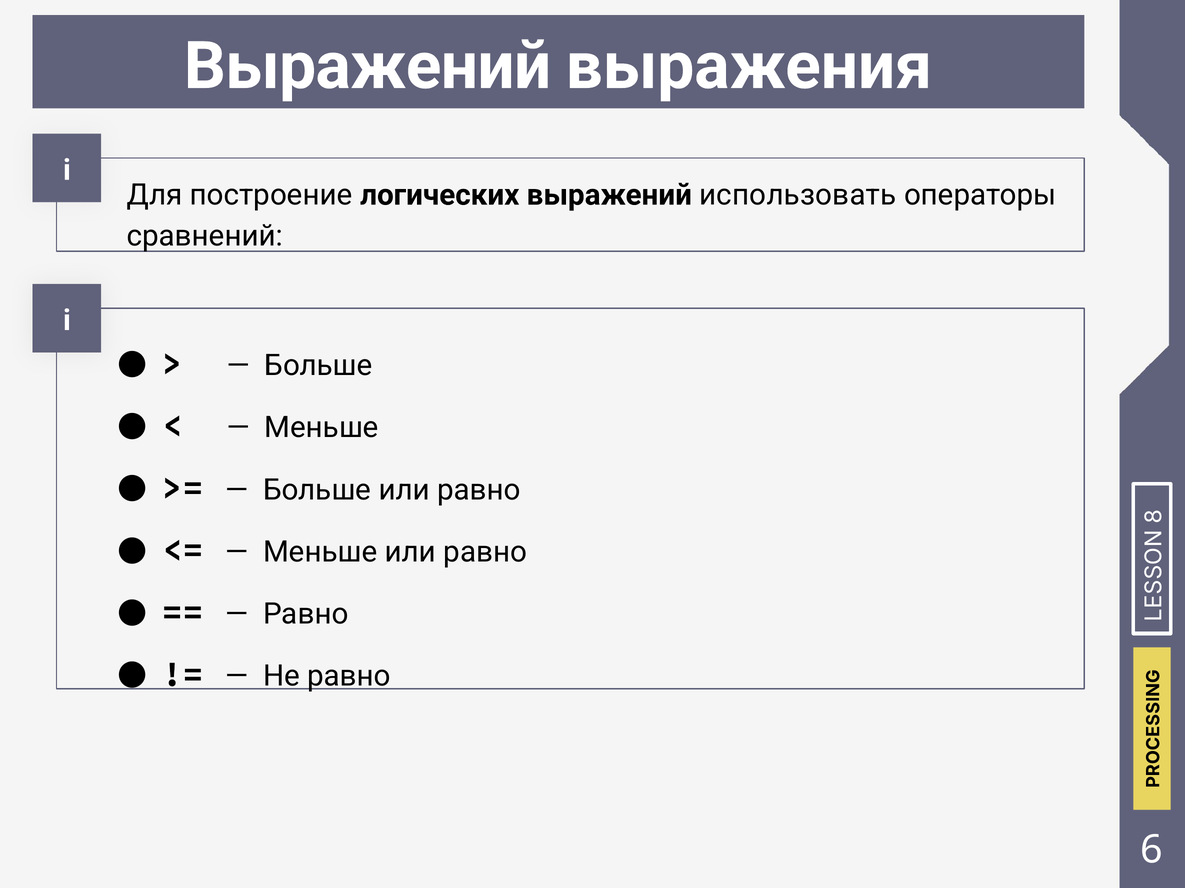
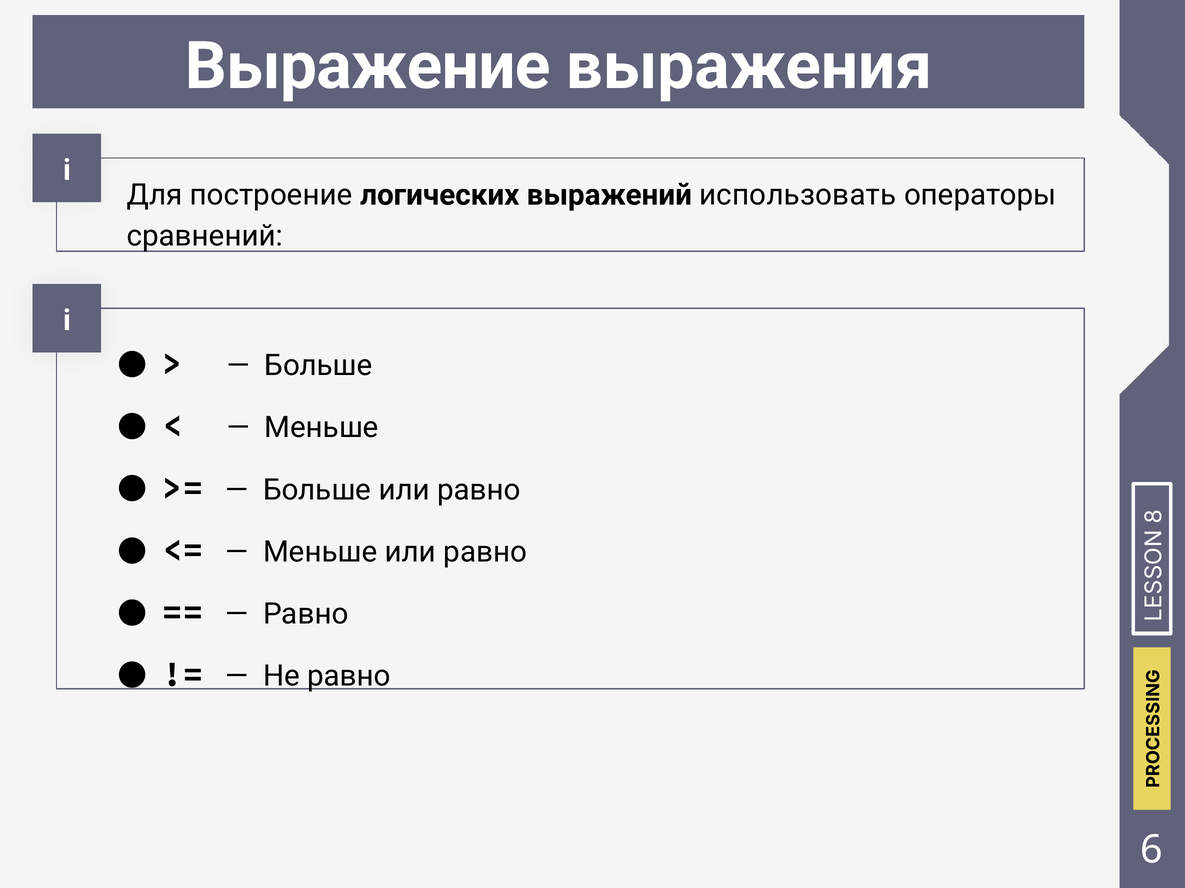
Выражений at (368, 66): Выражений -> Выражение
